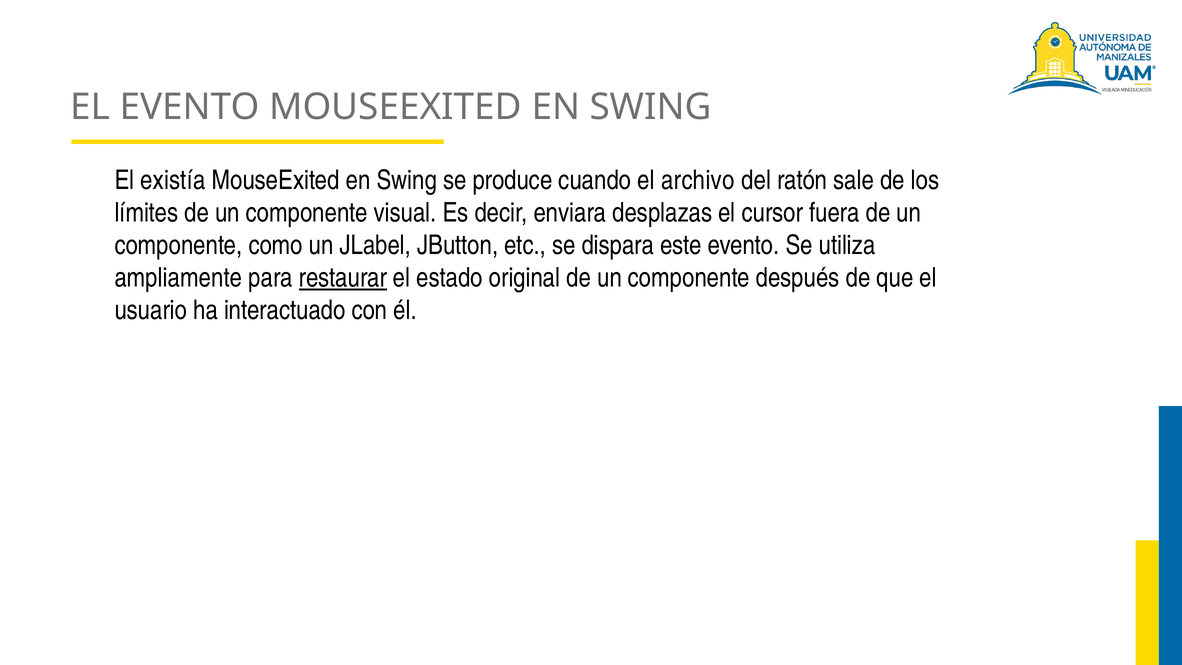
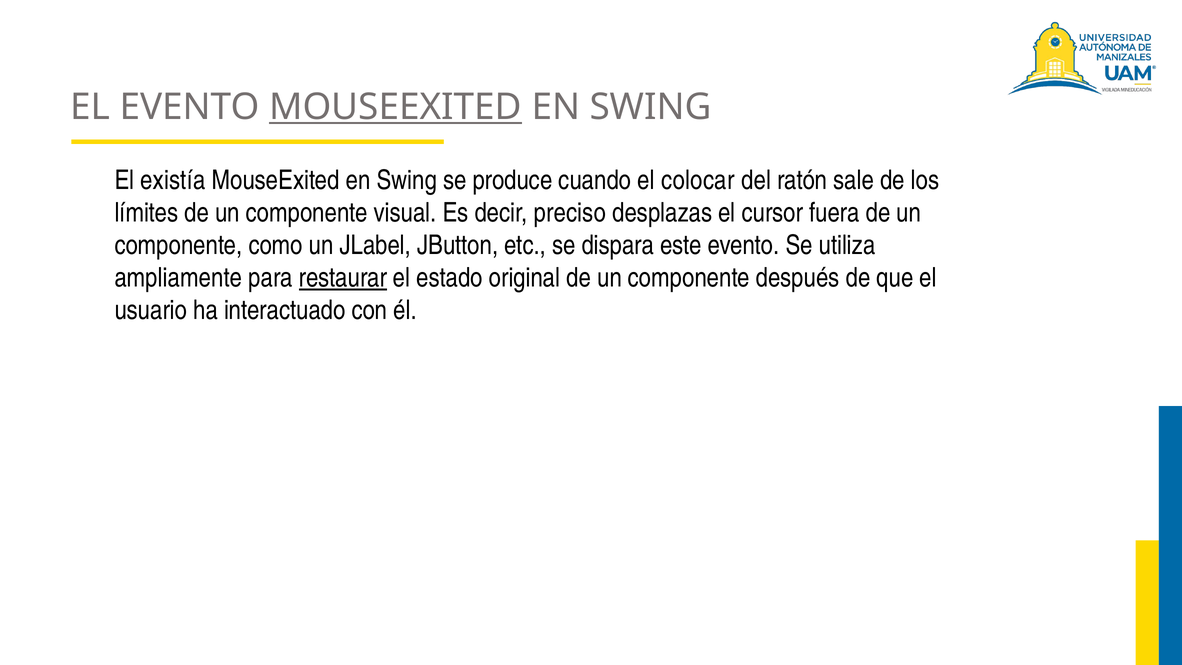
MOUSEEXITED at (396, 107) underline: none -> present
archivo: archivo -> colocar
enviara: enviara -> preciso
